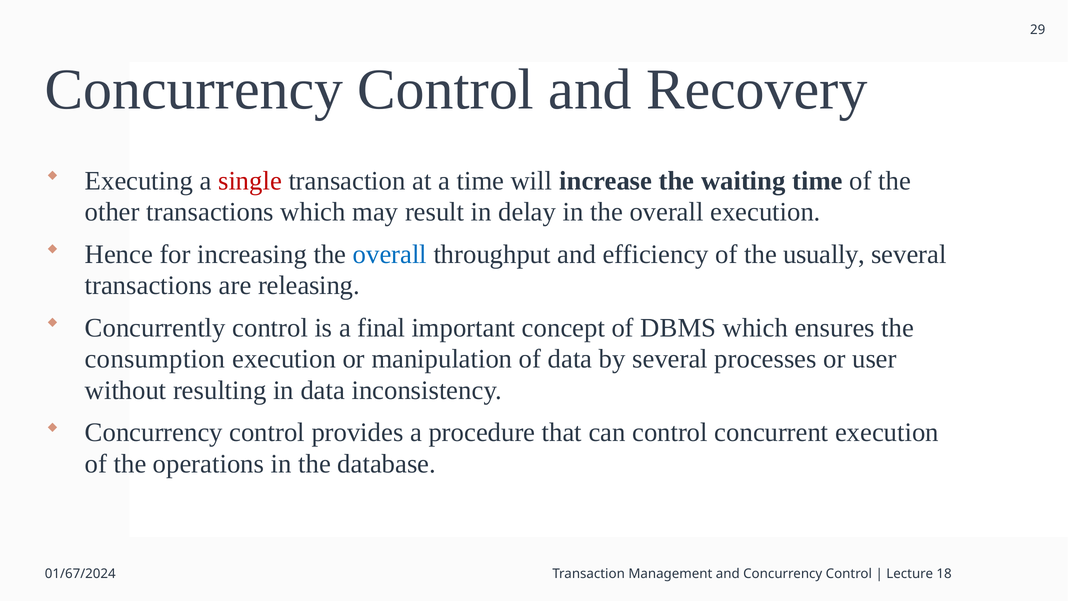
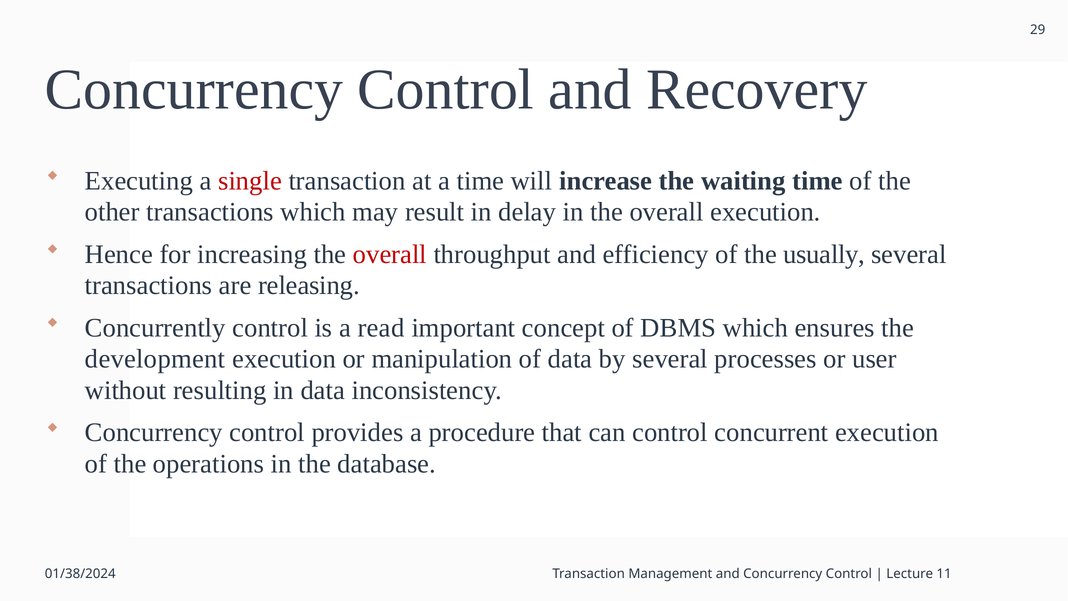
overall at (390, 254) colour: blue -> red
final: final -> read
consumption: consumption -> development
01/67/2024: 01/67/2024 -> 01/38/2024
18: 18 -> 11
